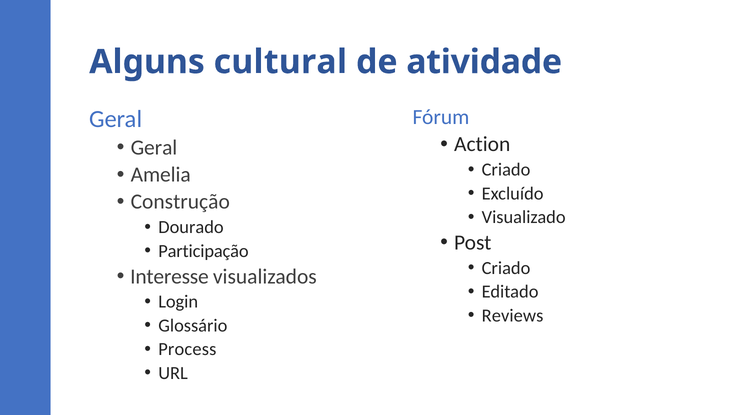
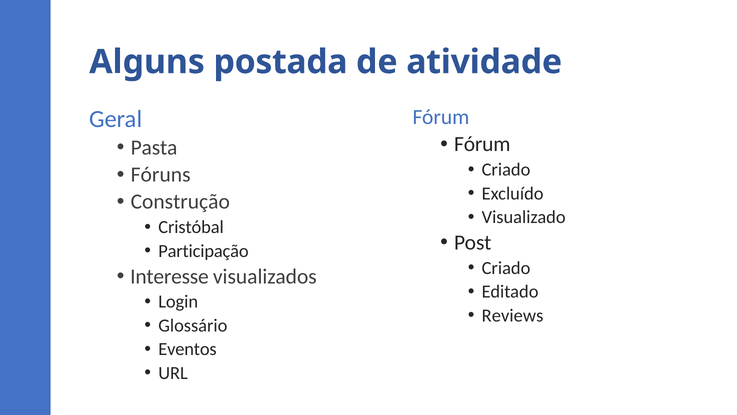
cultural: cultural -> postada
Action at (482, 144): Action -> Fórum
Geral at (154, 148): Geral -> Pasta
Amelia: Amelia -> Fóruns
Dourado: Dourado -> Cristóbal
Process: Process -> Eventos
